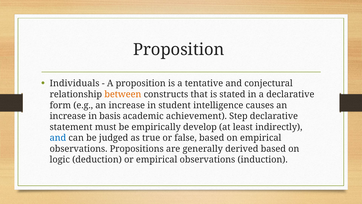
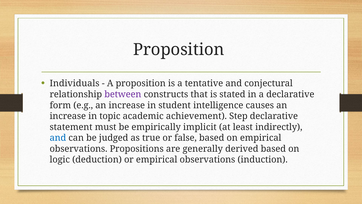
between colour: orange -> purple
basis: basis -> topic
develop: develop -> implicit
